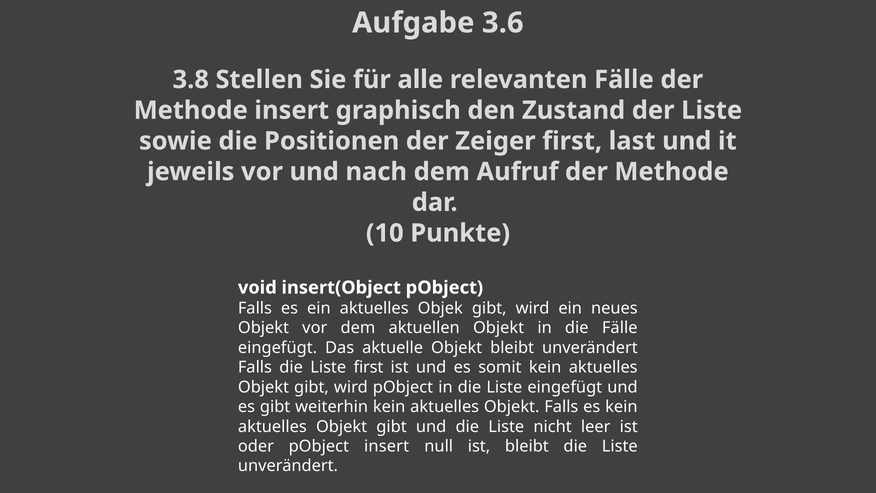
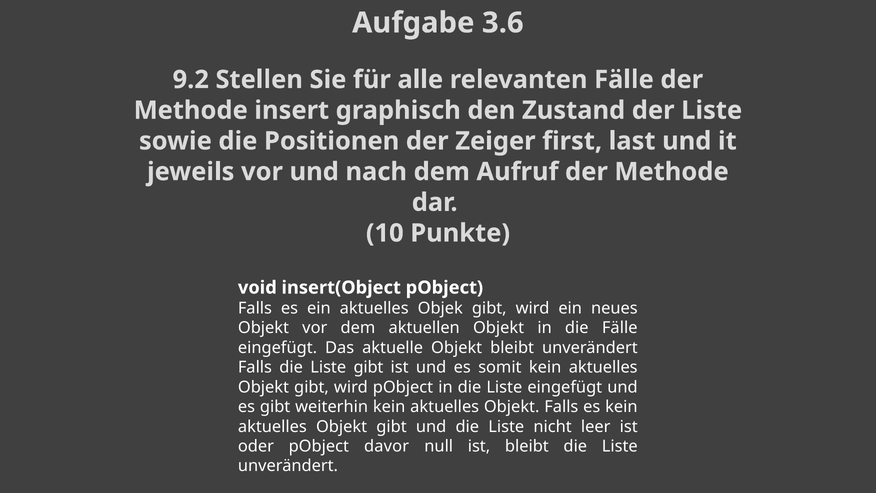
3.8: 3.8 -> 9.2
Liste first: first -> gibt
pObject insert: insert -> davor
